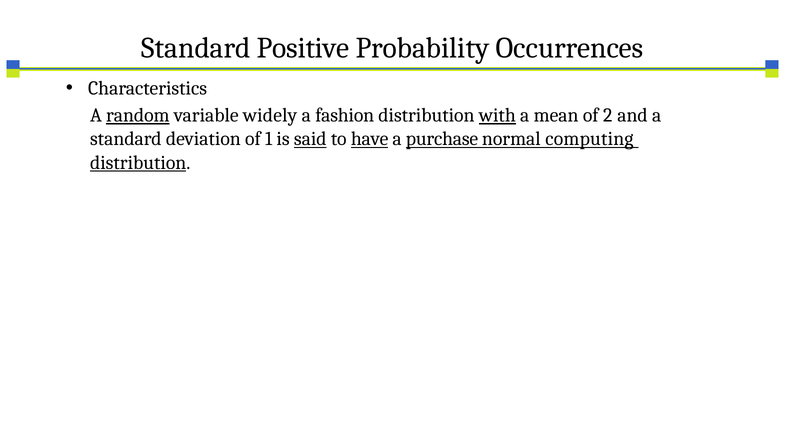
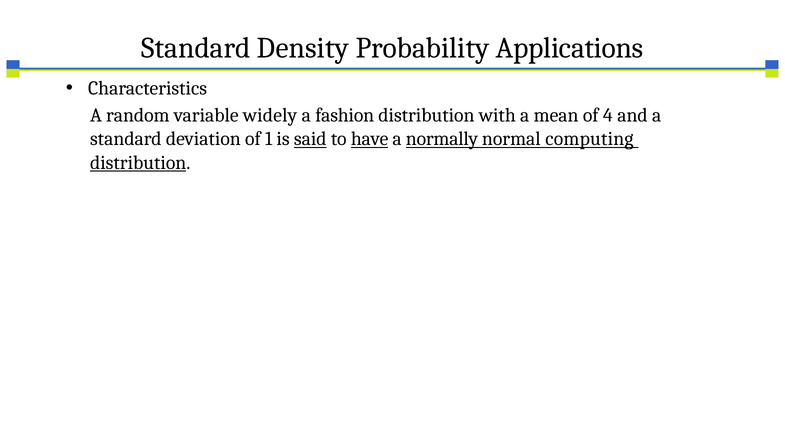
Positive: Positive -> Density
Occurrences: Occurrences -> Applications
random underline: present -> none
with underline: present -> none
2: 2 -> 4
purchase: purchase -> normally
